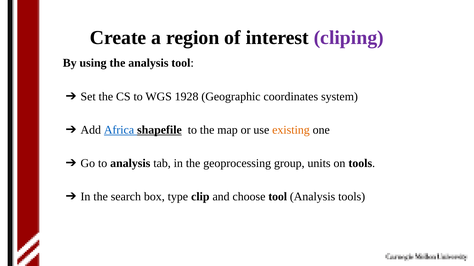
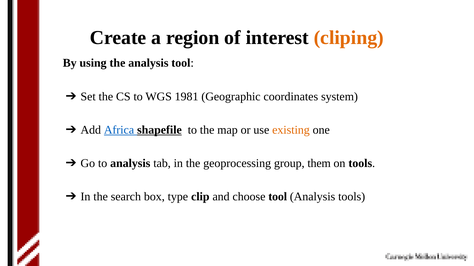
cliping colour: purple -> orange
1928: 1928 -> 1981
units: units -> them
